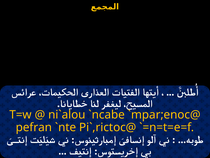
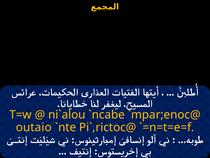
pefran: pefran -> outaio
